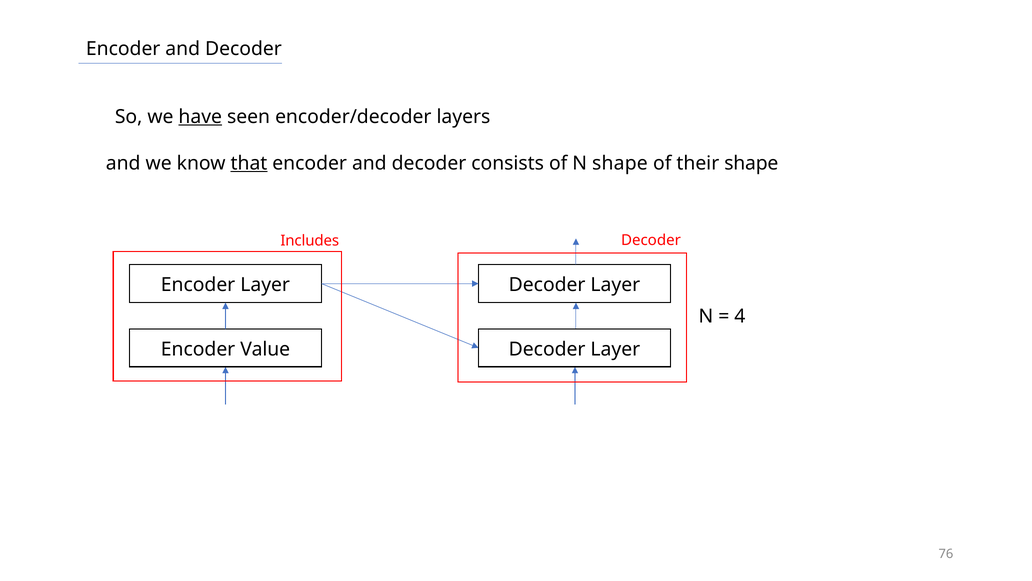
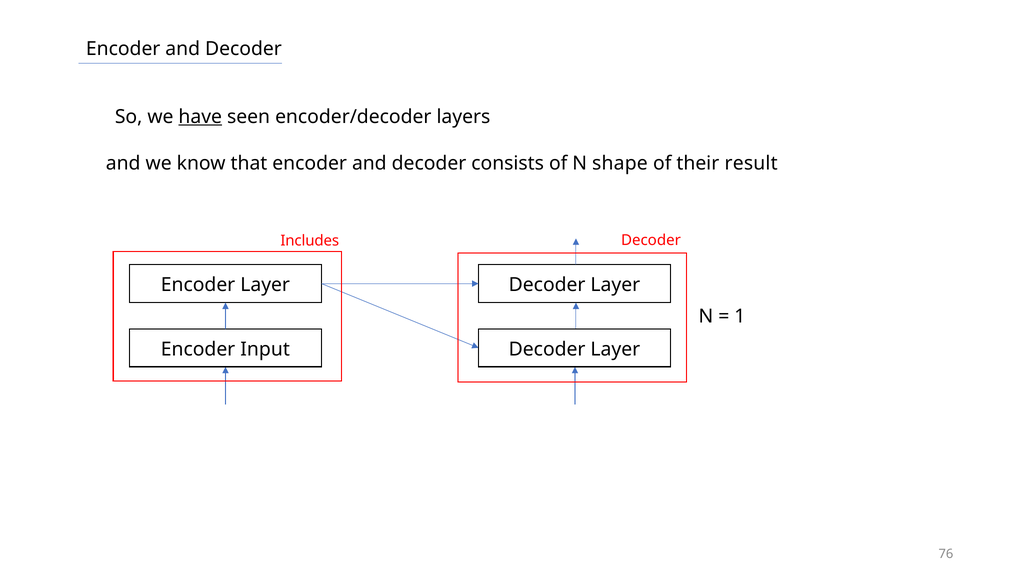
that underline: present -> none
their shape: shape -> result
4: 4 -> 1
Value: Value -> Input
